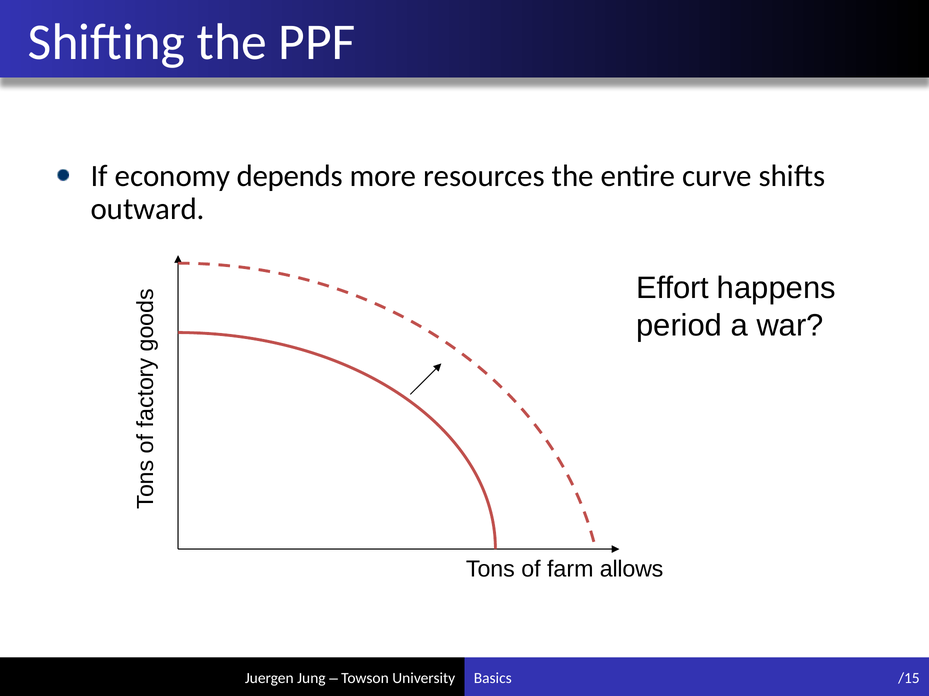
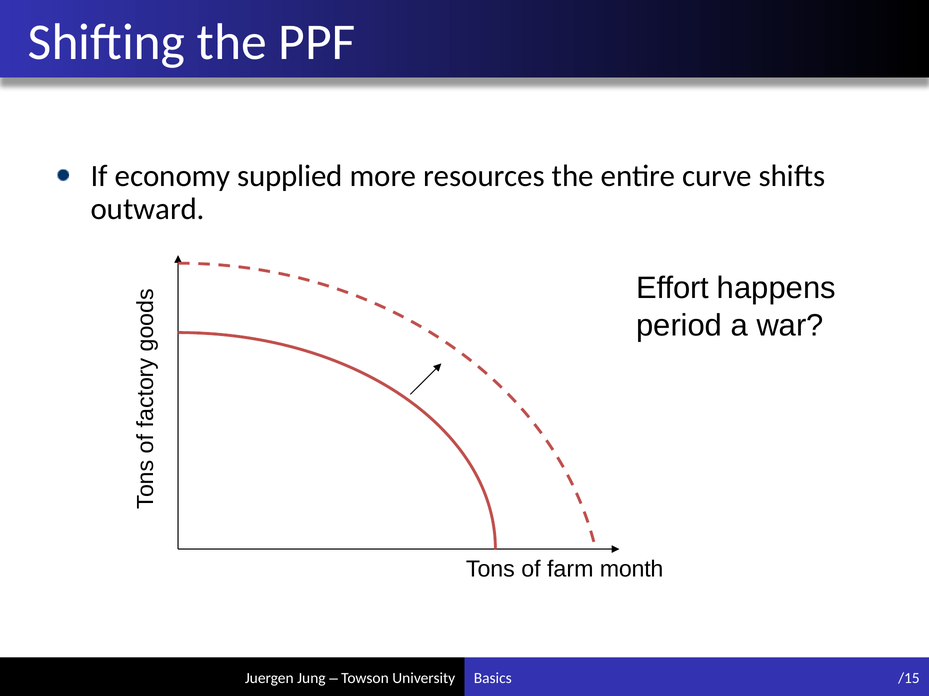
depends: depends -> supplied
allows: allows -> month
